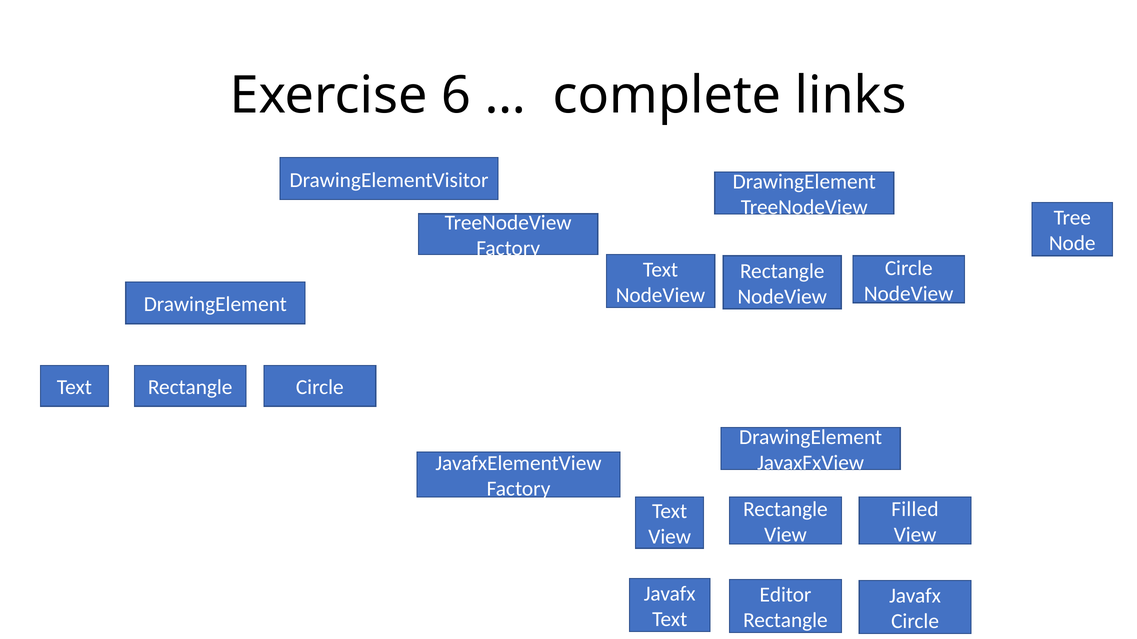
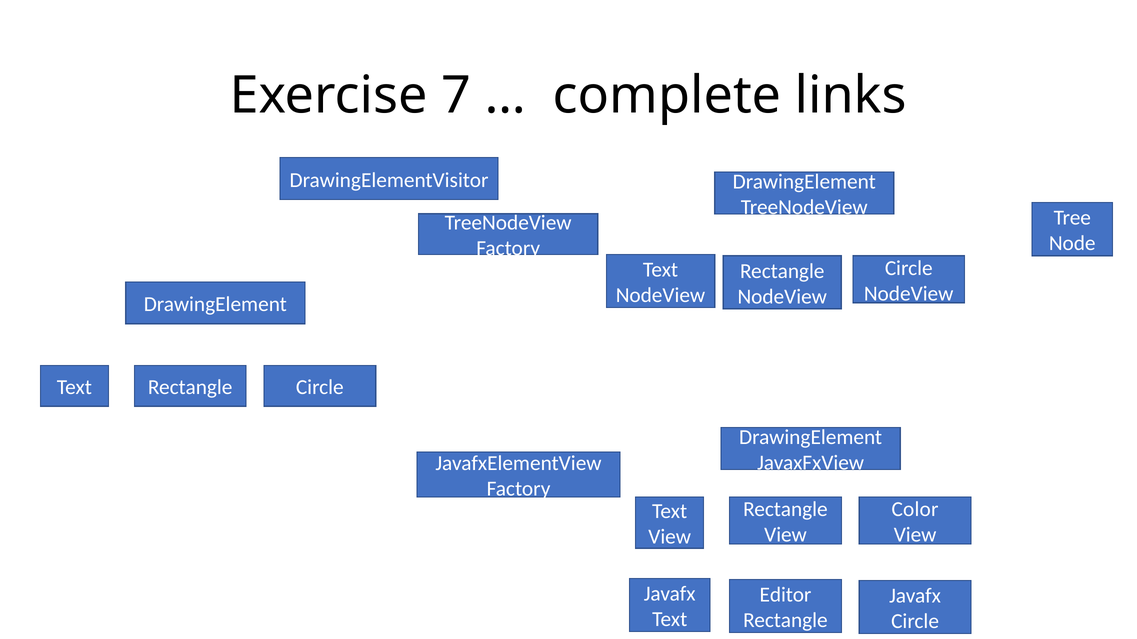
6: 6 -> 7
Filled: Filled -> Color
